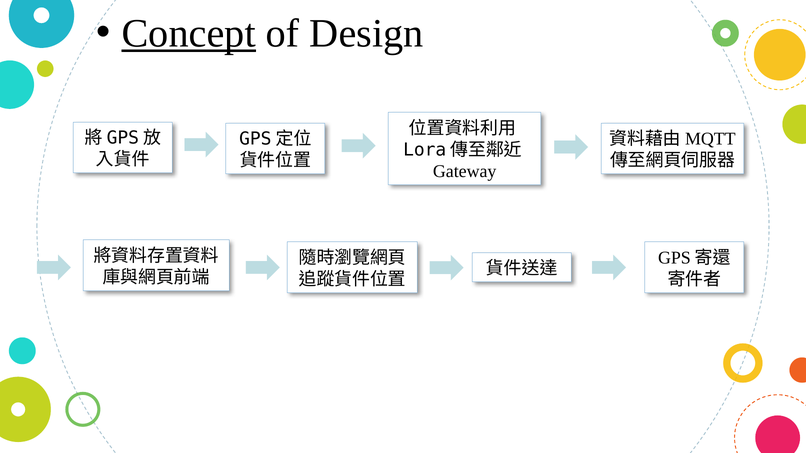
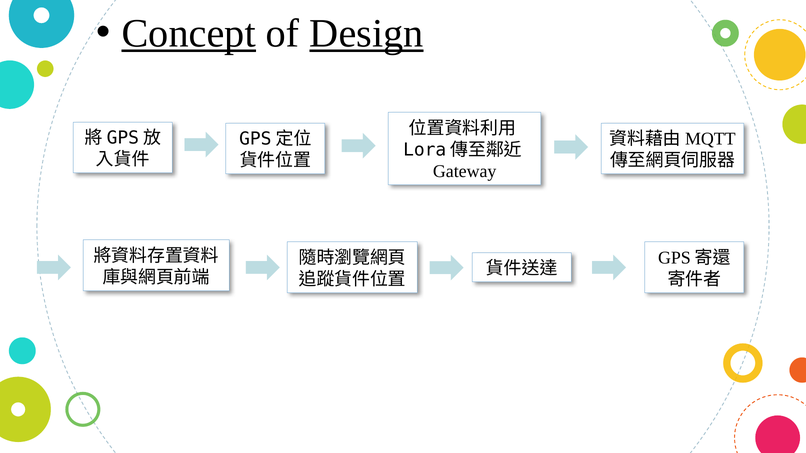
Design underline: none -> present
